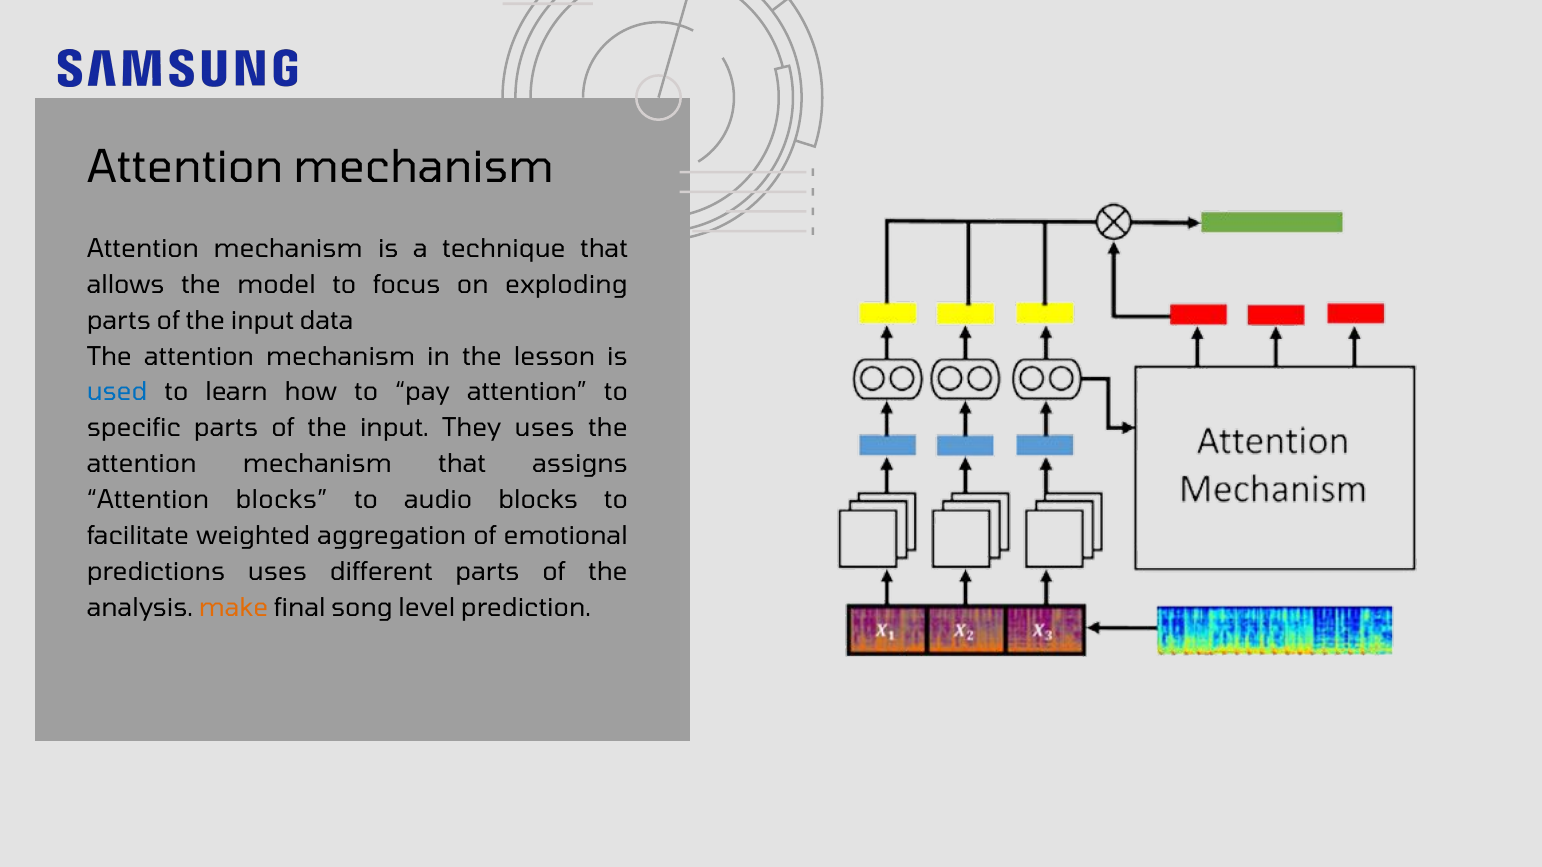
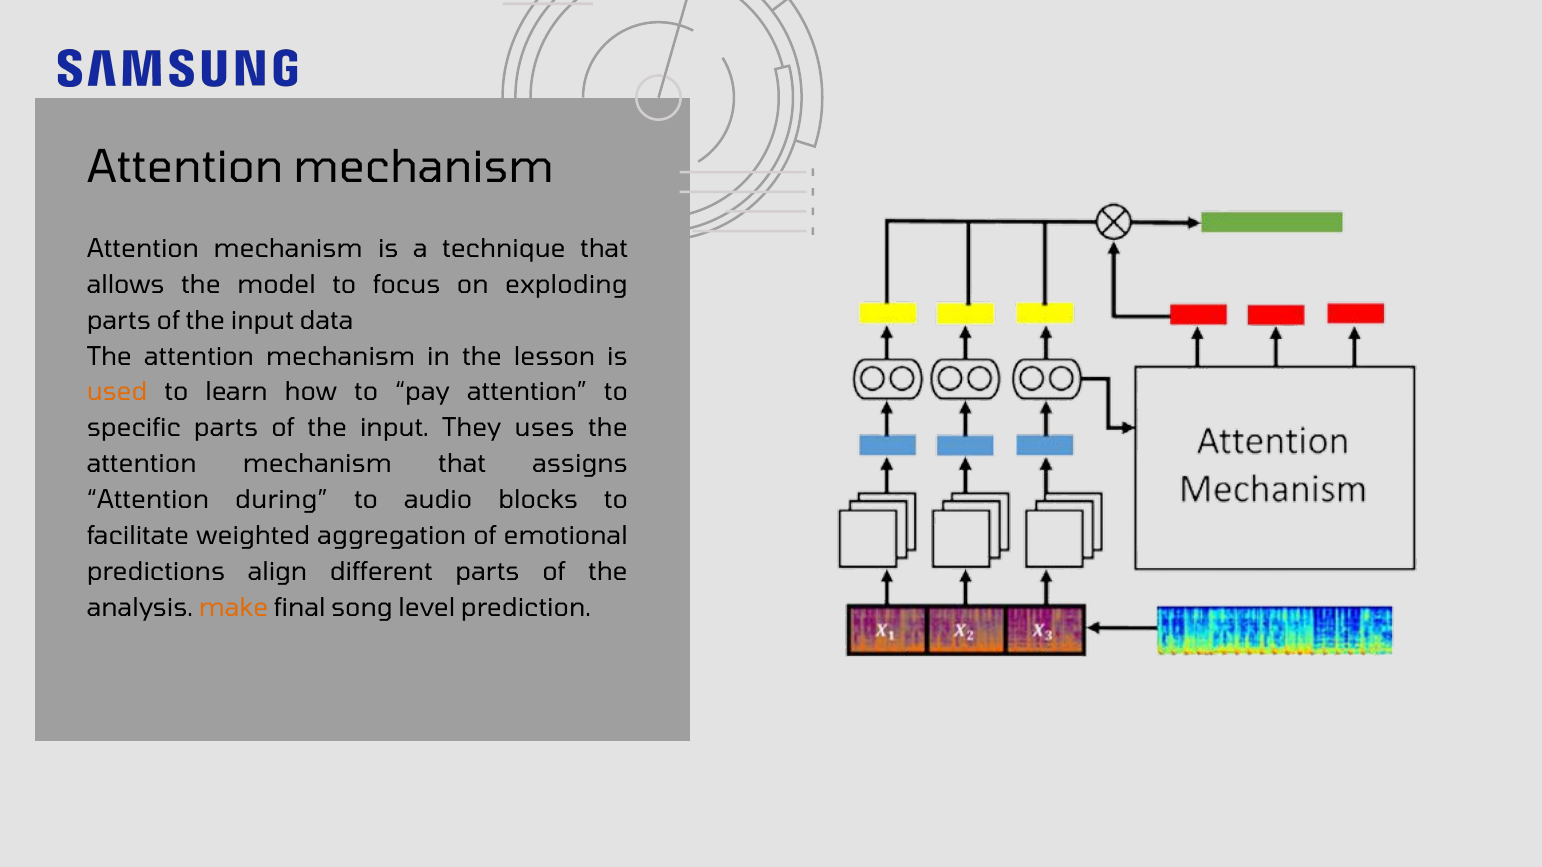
used colour: blue -> orange
Attention blocks: blocks -> during
predictions uses: uses -> align
